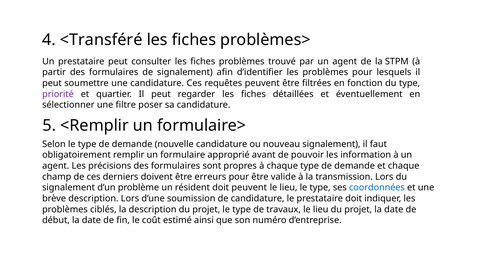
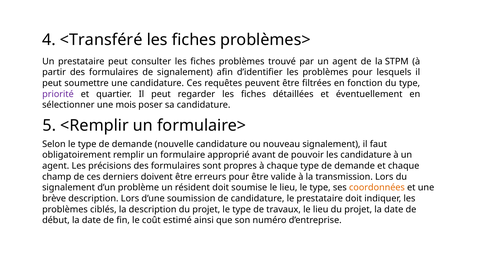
filtre: filtre -> mois
les information: information -> candidature
doit peuvent: peuvent -> soumise
coordonnées colour: blue -> orange
